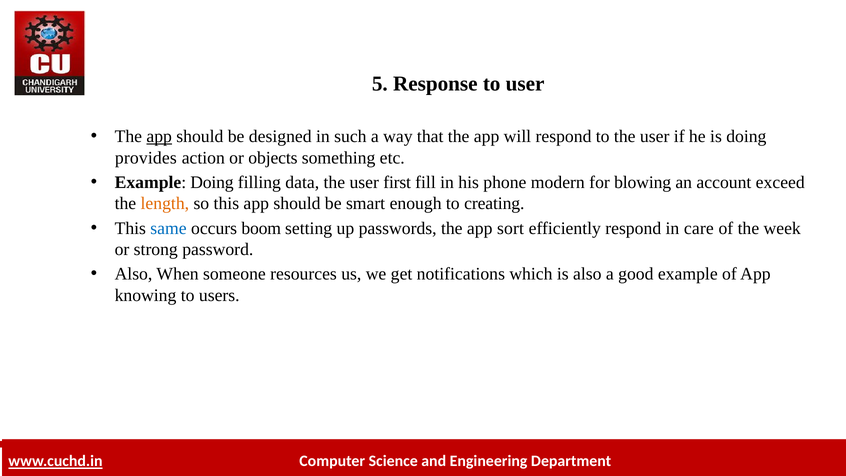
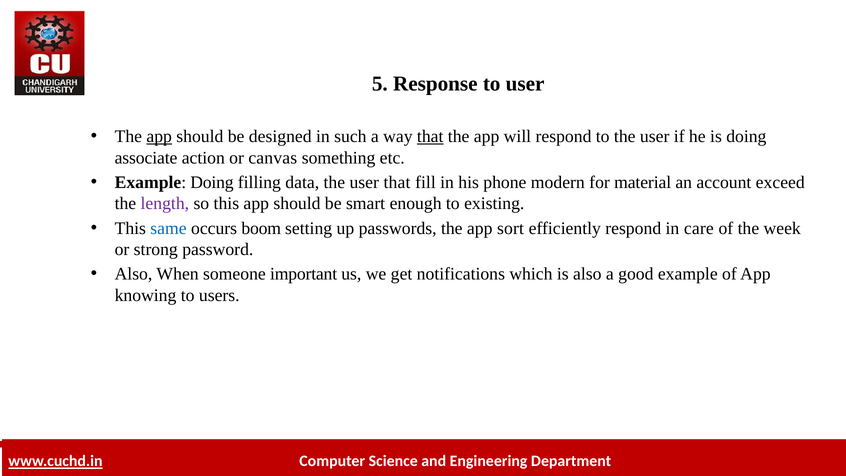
that at (430, 137) underline: none -> present
provides: provides -> associate
objects: objects -> canvas
user first: first -> that
blowing: blowing -> material
length colour: orange -> purple
creating: creating -> existing
resources: resources -> important
